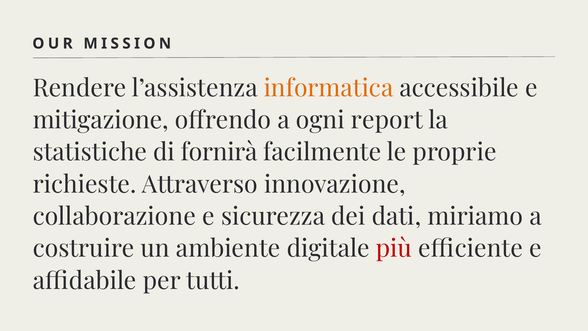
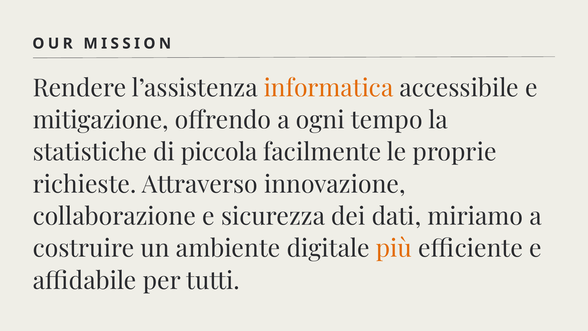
report: report -> tempo
fornirà: fornirà -> piccola
più colour: red -> orange
